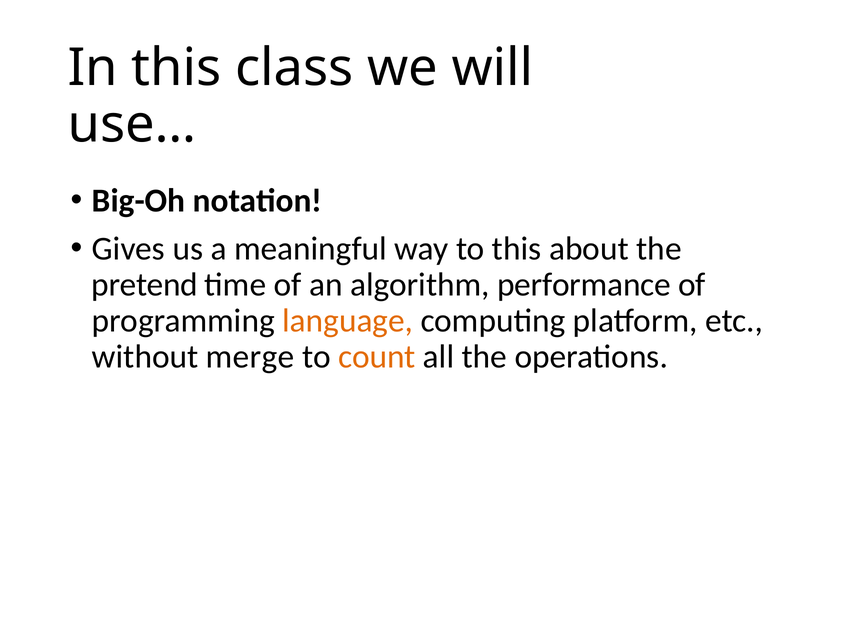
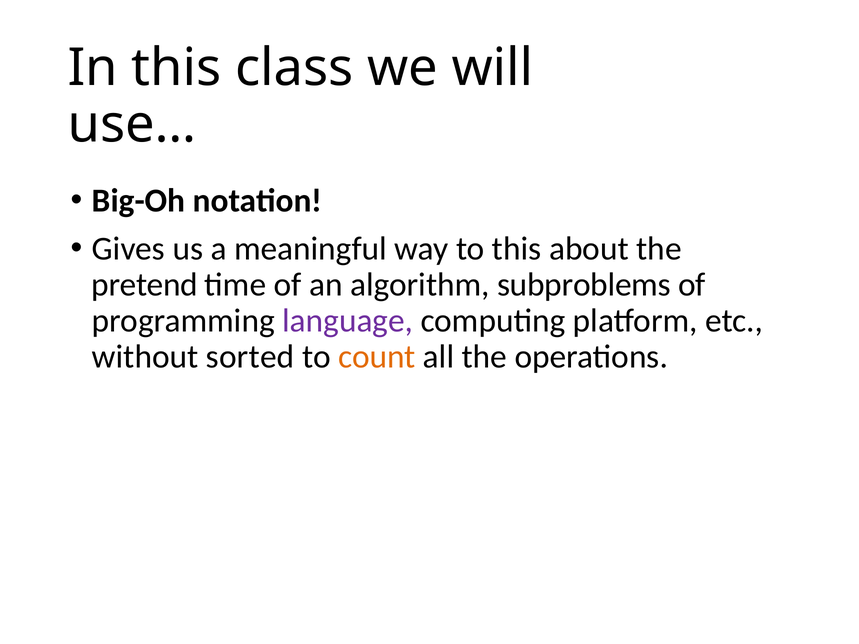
performance: performance -> subproblems
language colour: orange -> purple
merge: merge -> sorted
